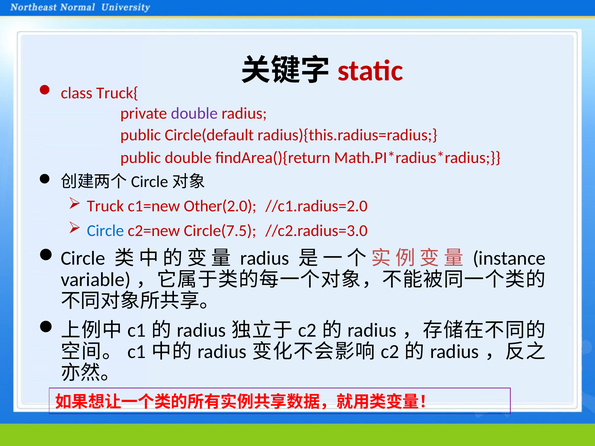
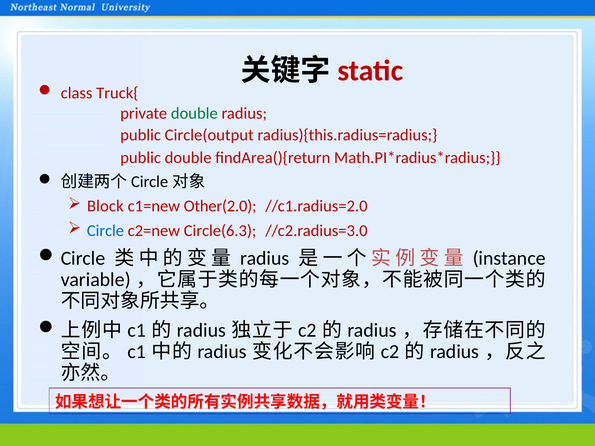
double at (194, 113) colour: purple -> green
Circle(default: Circle(default -> Circle(output
Truck: Truck -> Block
Circle(7.5: Circle(7.5 -> Circle(6.3
